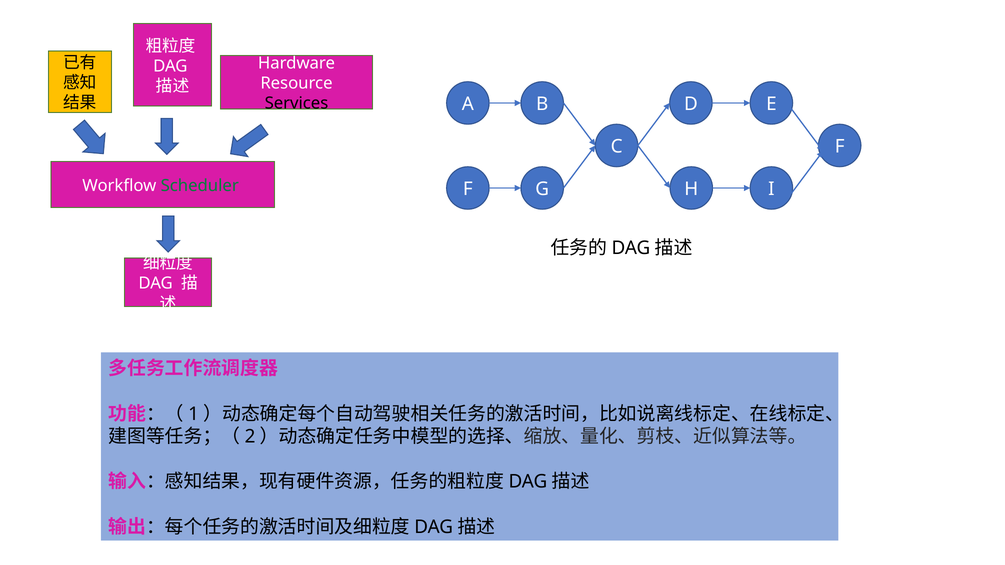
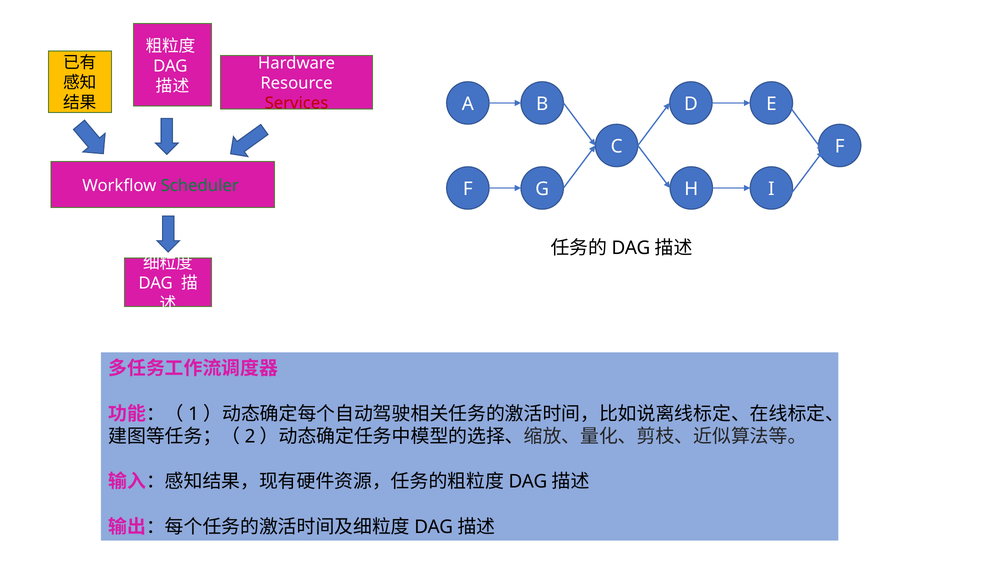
Services colour: black -> red
